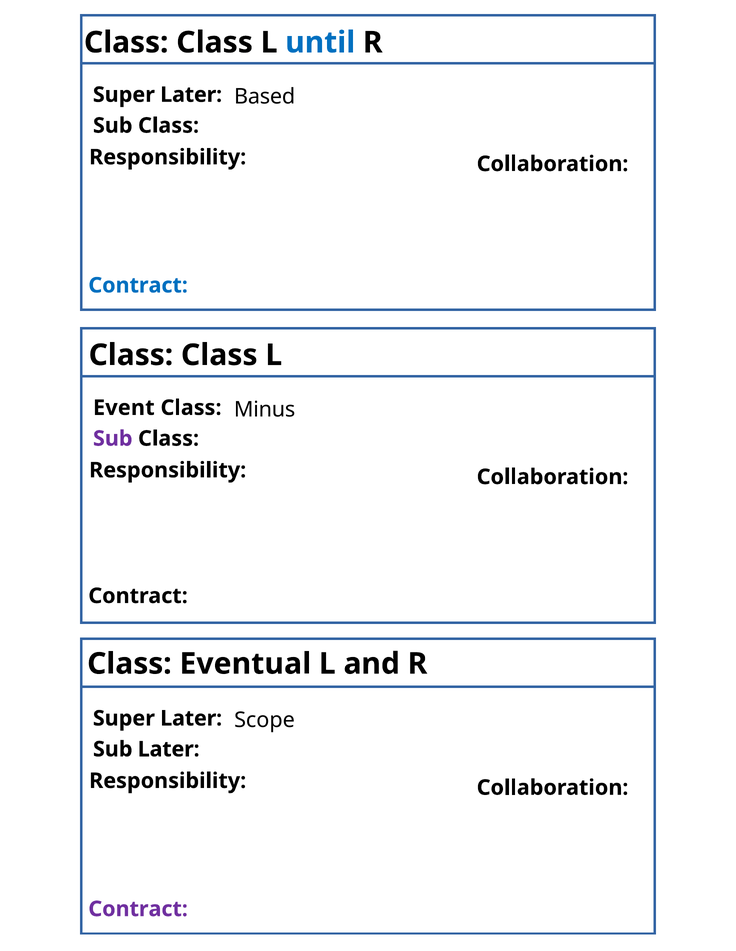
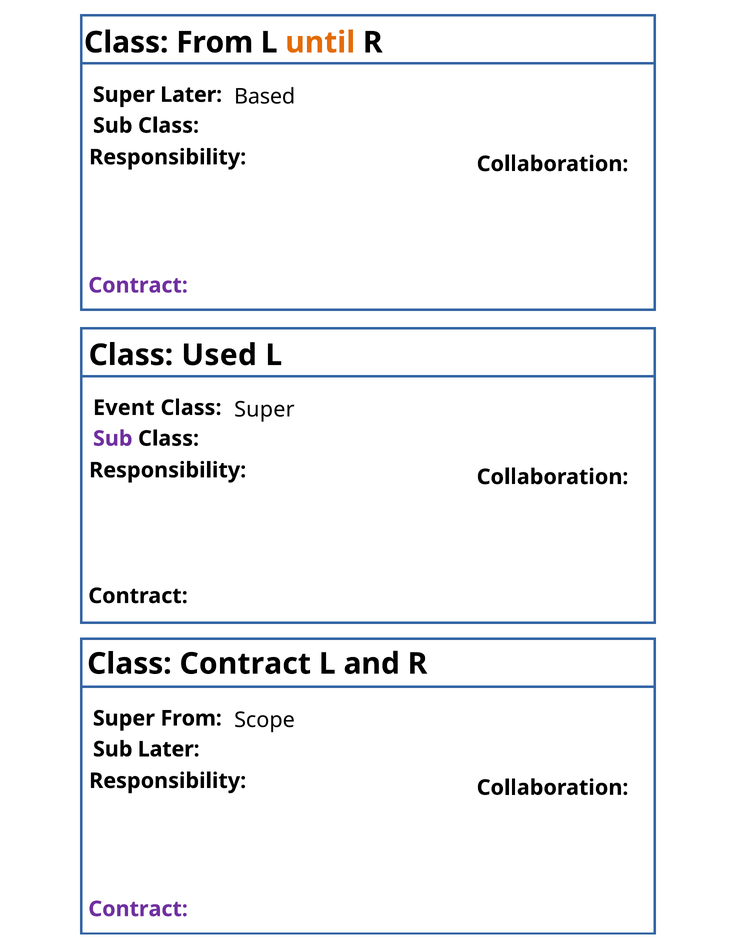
Class at (215, 43): Class -> From
until colour: blue -> orange
Contract at (138, 285) colour: blue -> purple
Class at (219, 355): Class -> Used
Minus at (265, 409): Minus -> Super
Class Eventual: Eventual -> Contract
Later at (191, 718): Later -> From
